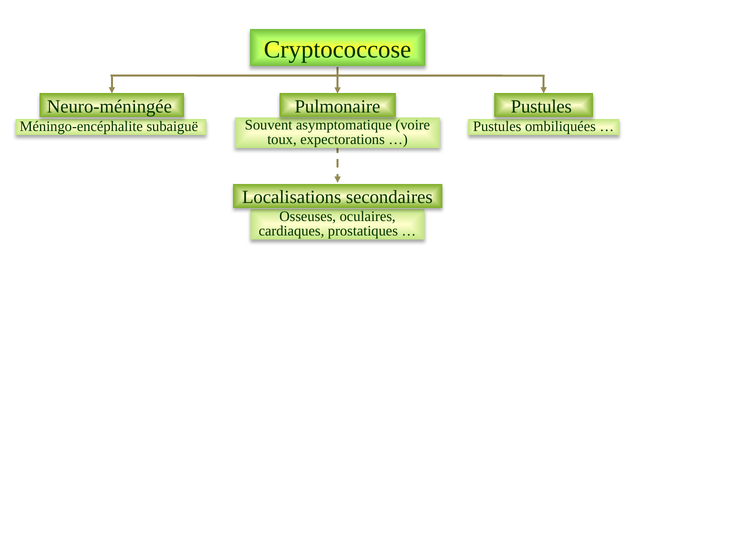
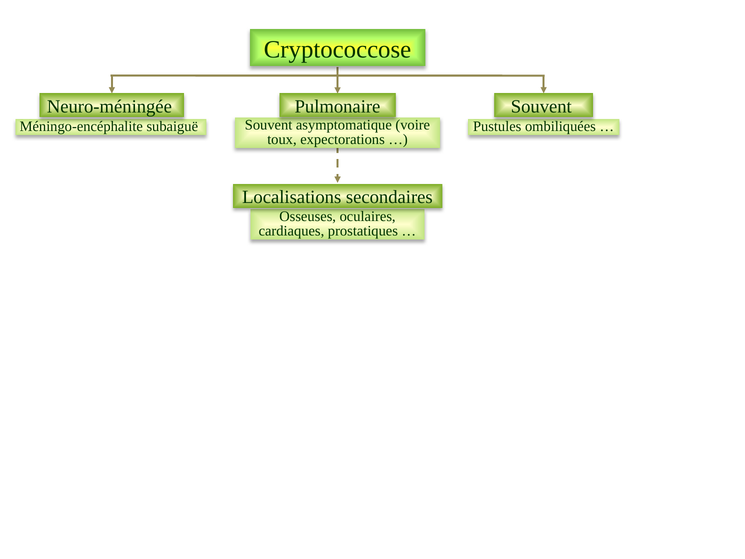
Pulmonaire Pustules: Pustules -> Souvent
